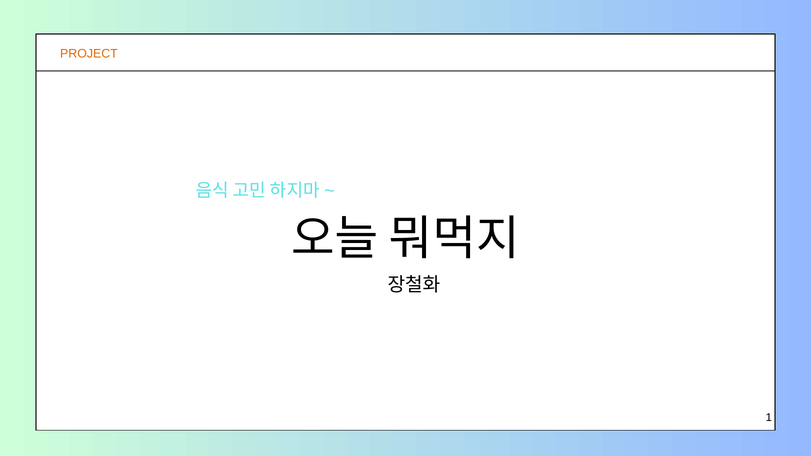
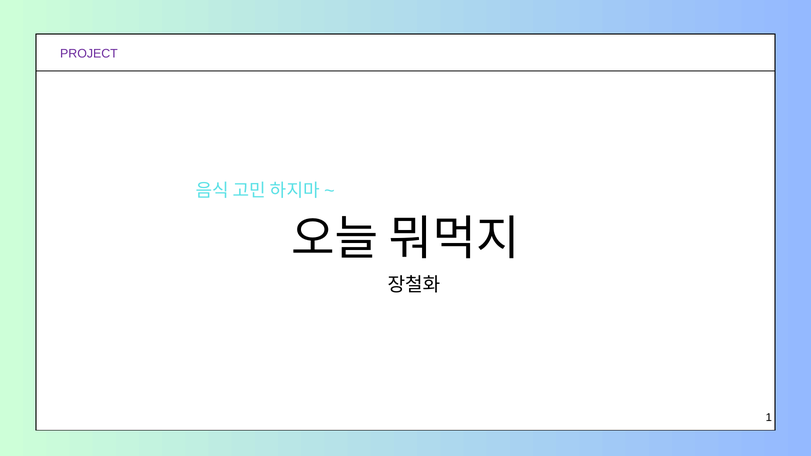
PROJECT colour: orange -> purple
